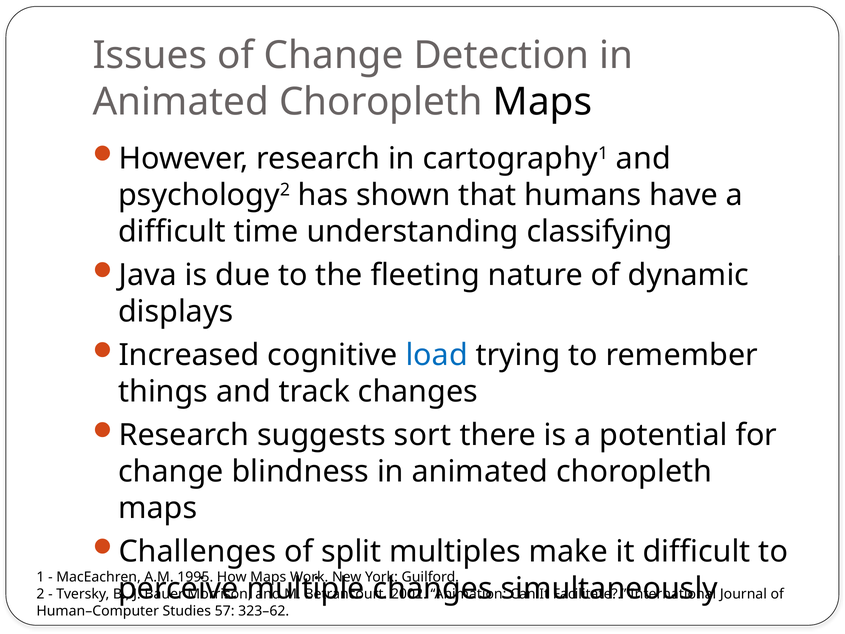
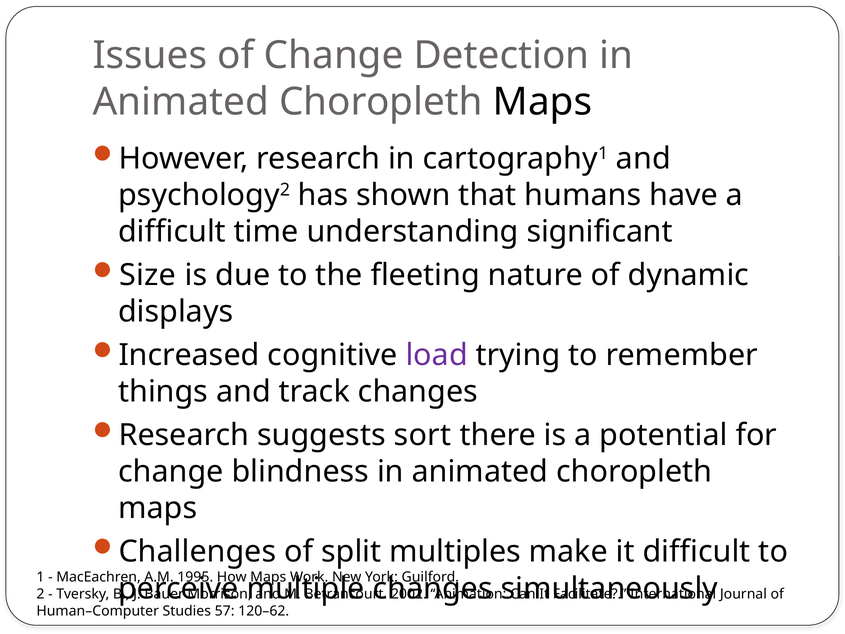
classifying: classifying -> significant
Java: Java -> Size
load colour: blue -> purple
323–62: 323–62 -> 120–62
